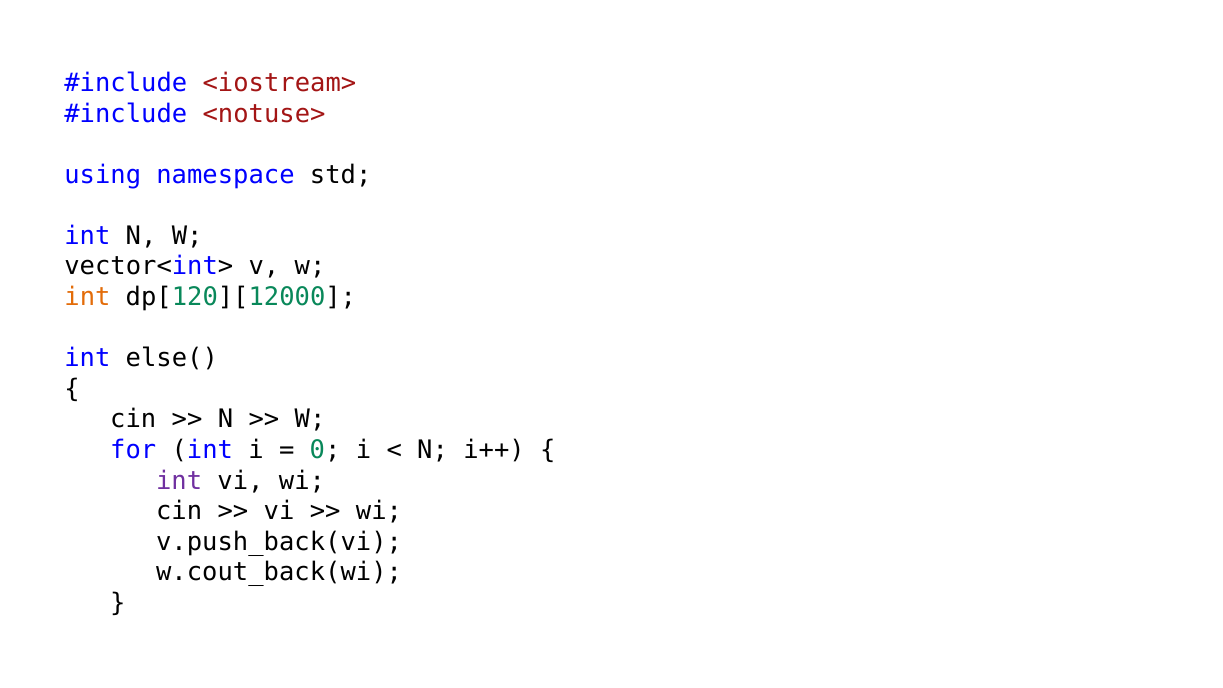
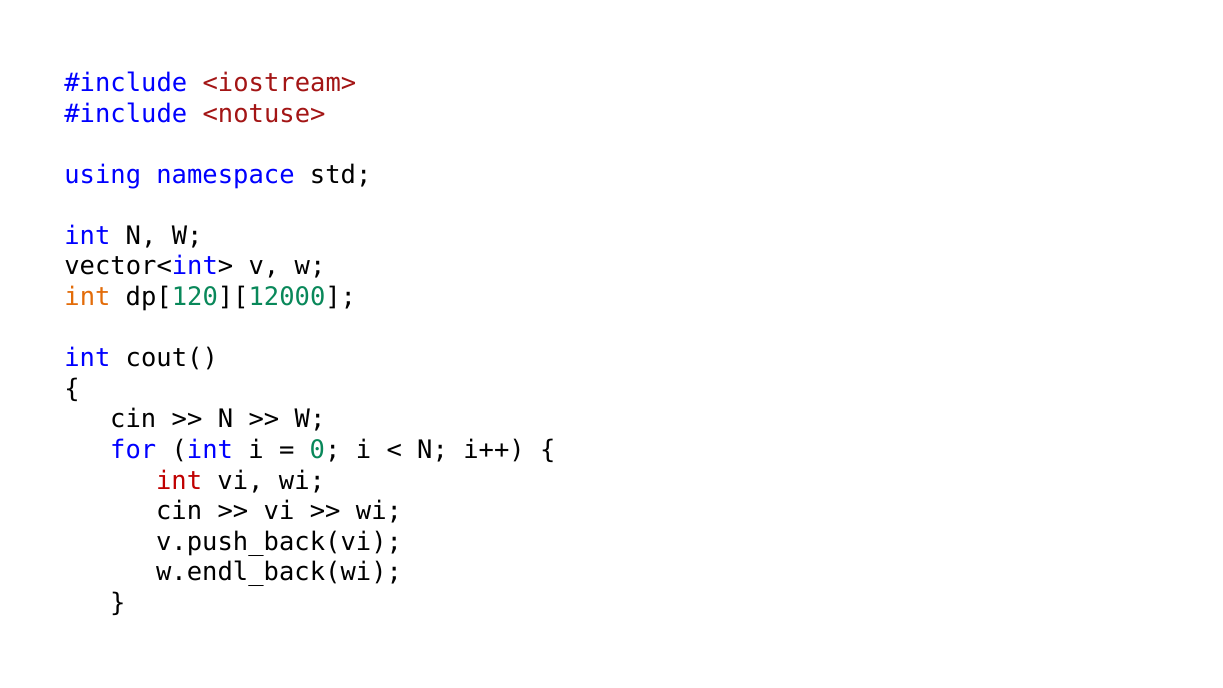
else(: else( -> cout(
int at (179, 481) colour: purple -> red
w.cout_back(wi: w.cout_back(wi -> w.endl_back(wi
